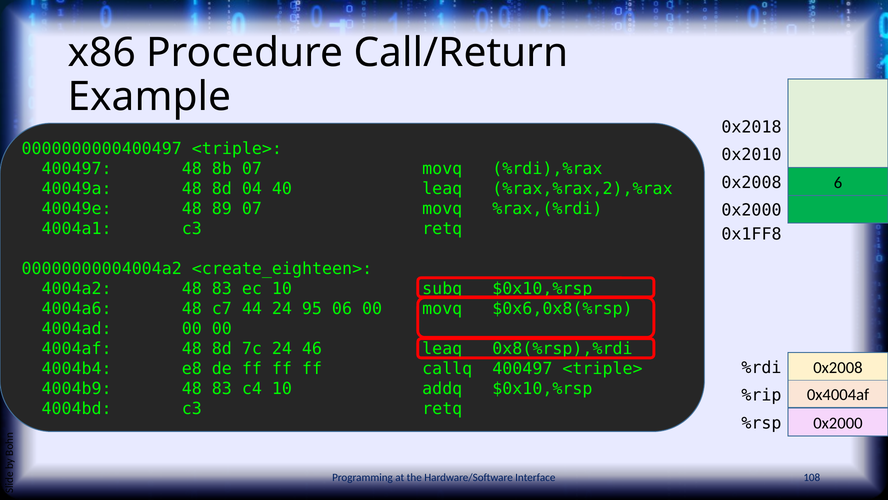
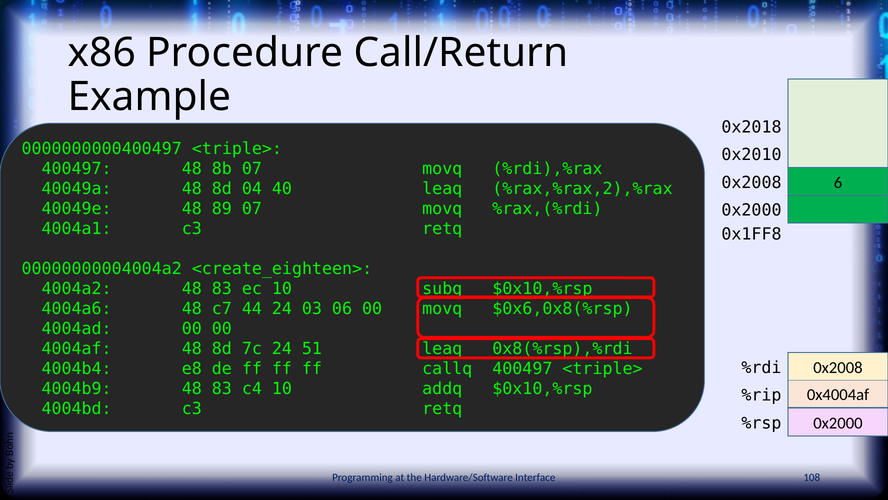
95: 95 -> 03
46: 46 -> 51
